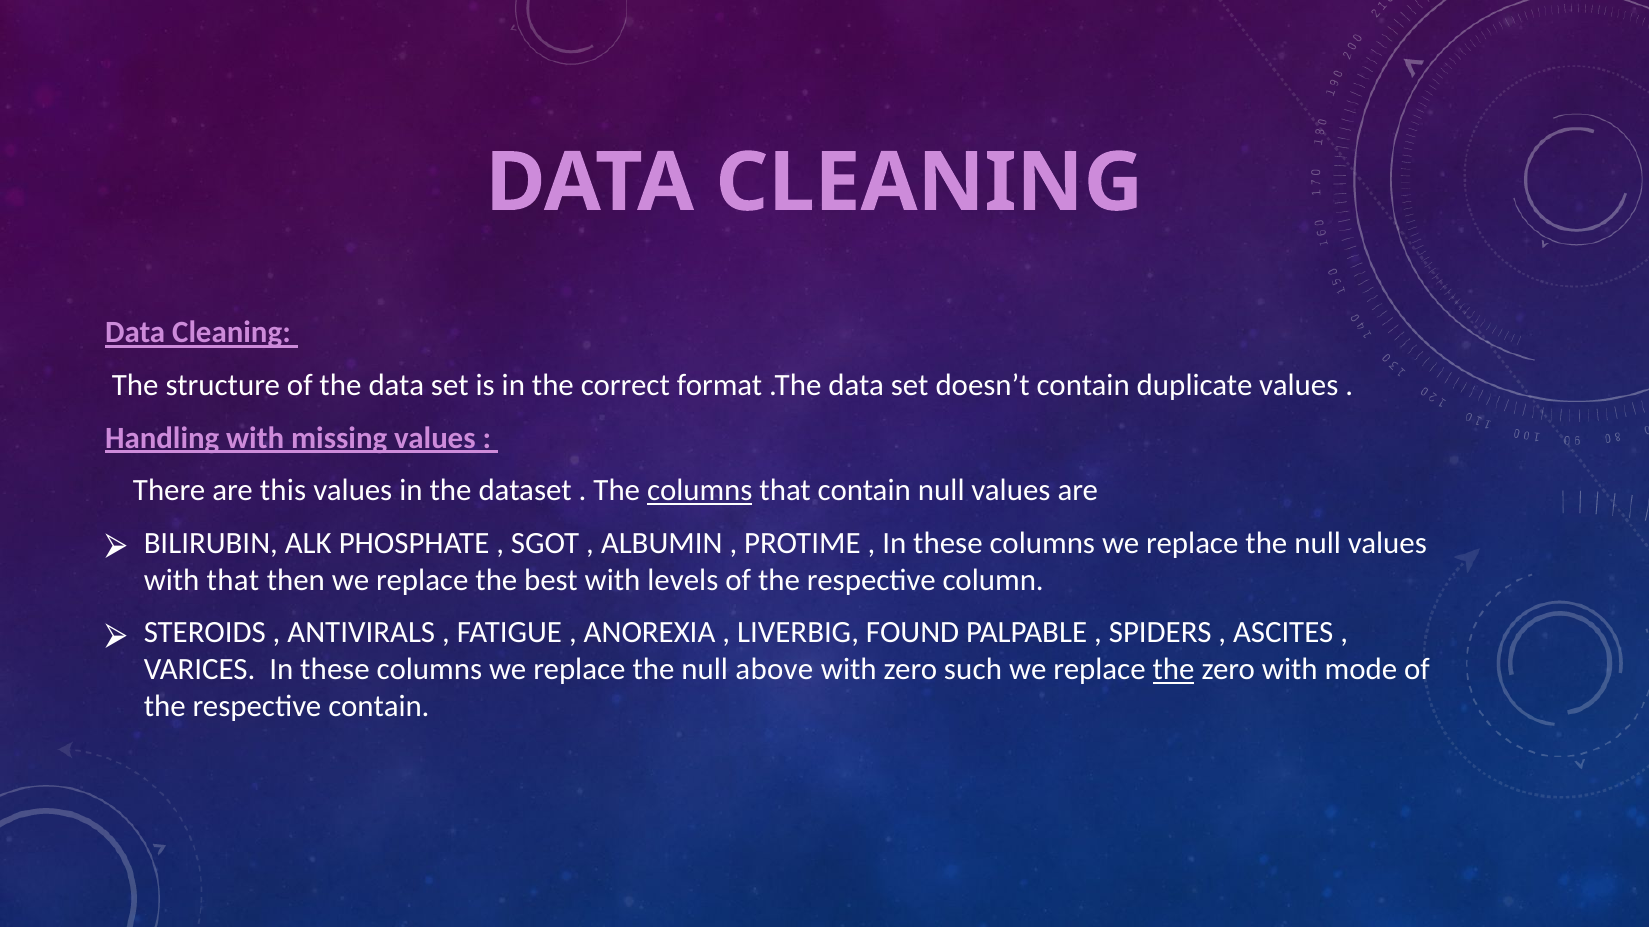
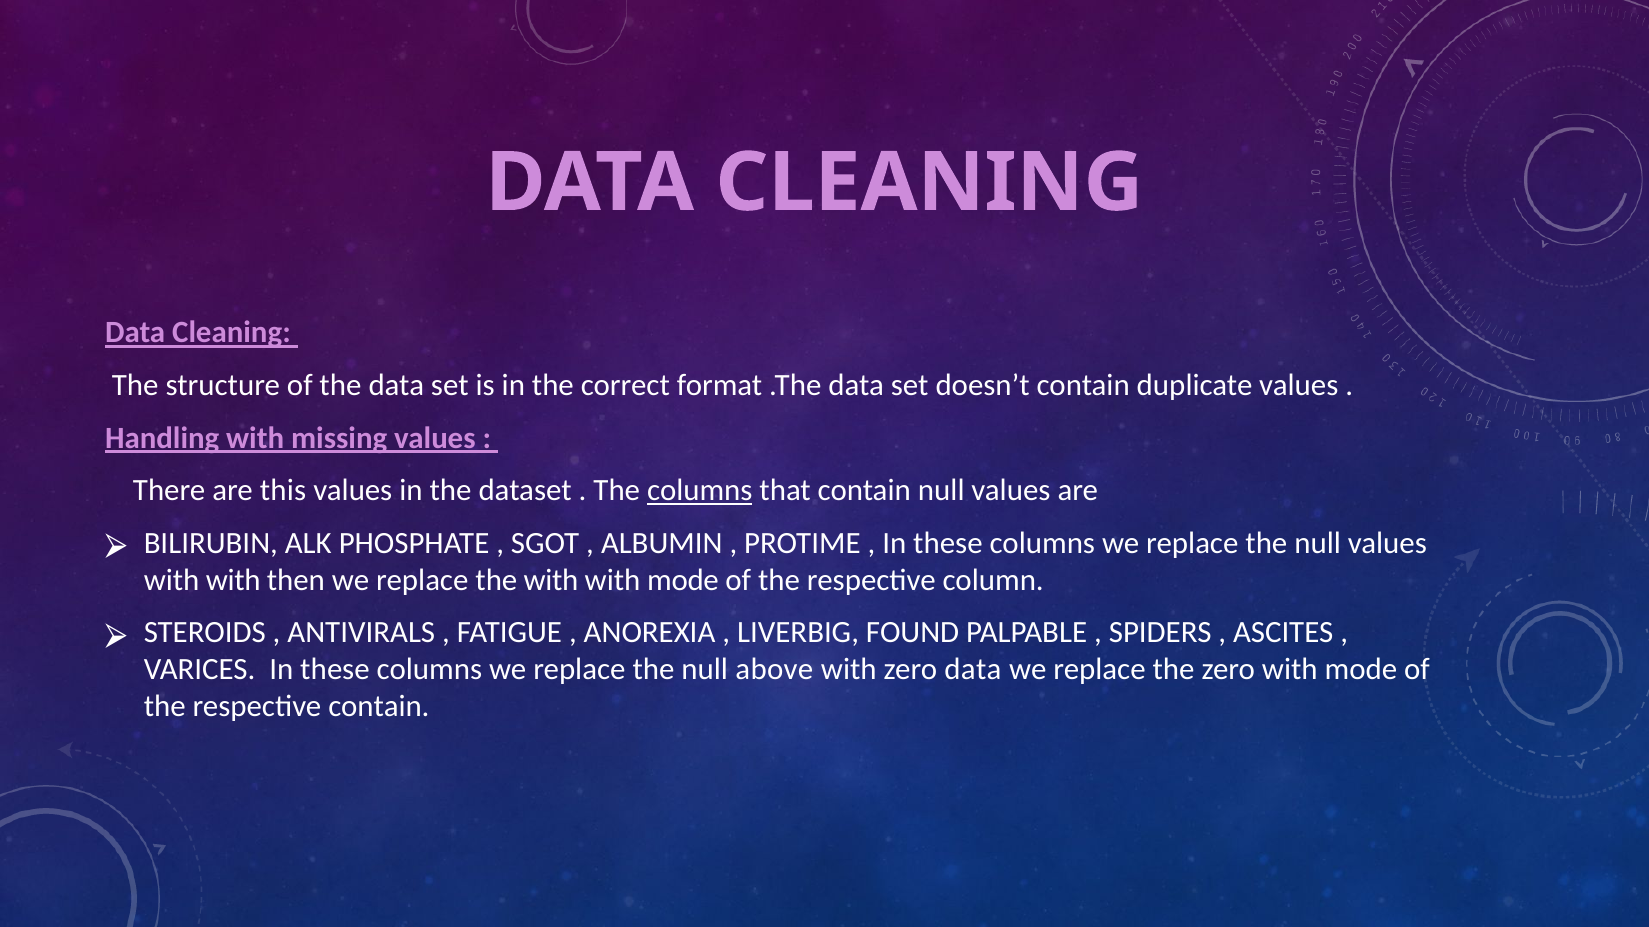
that at (233, 580): that -> with
the best: best -> with
levels at (683, 580): levels -> mode
zero such: such -> data
the at (1173, 670) underline: present -> none
